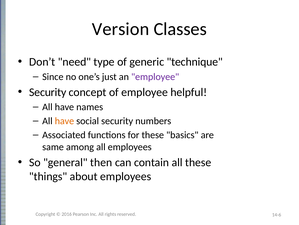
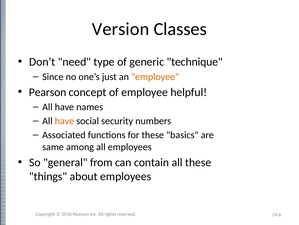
employee at (155, 76) colour: purple -> orange
Security at (48, 92): Security -> Pearson
then: then -> from
